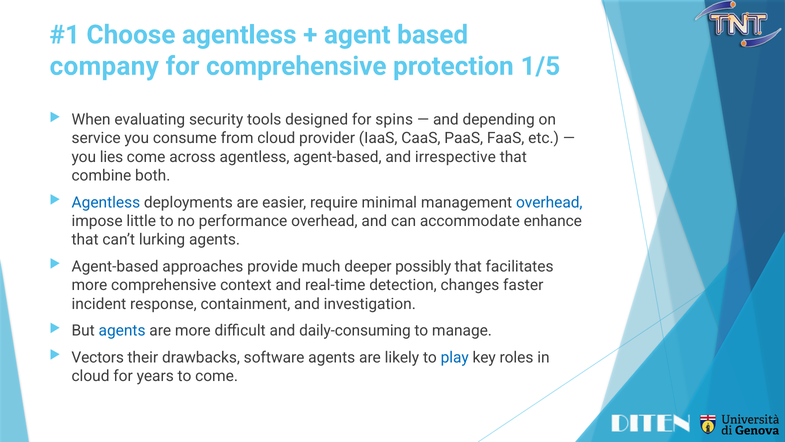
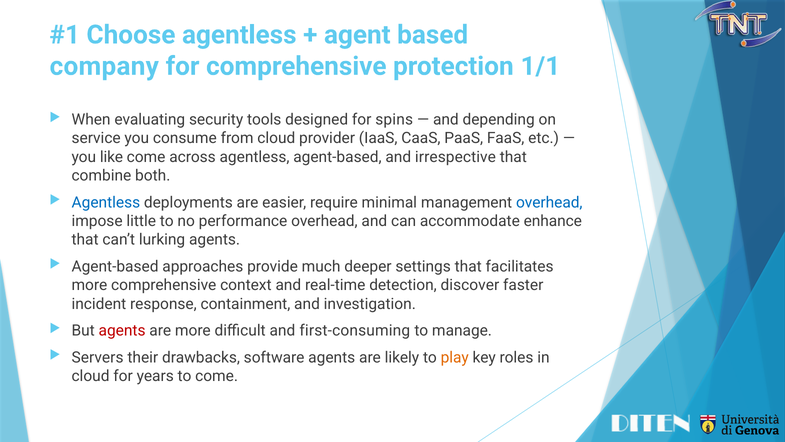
1/5: 1/5 -> 1/1
lies: lies -> like
possibly: possibly -> settings
changes: changes -> discover
agents at (122, 330) colour: blue -> red
daily-consuming: daily-consuming -> first-consuming
Vectors: Vectors -> Servers
play colour: blue -> orange
